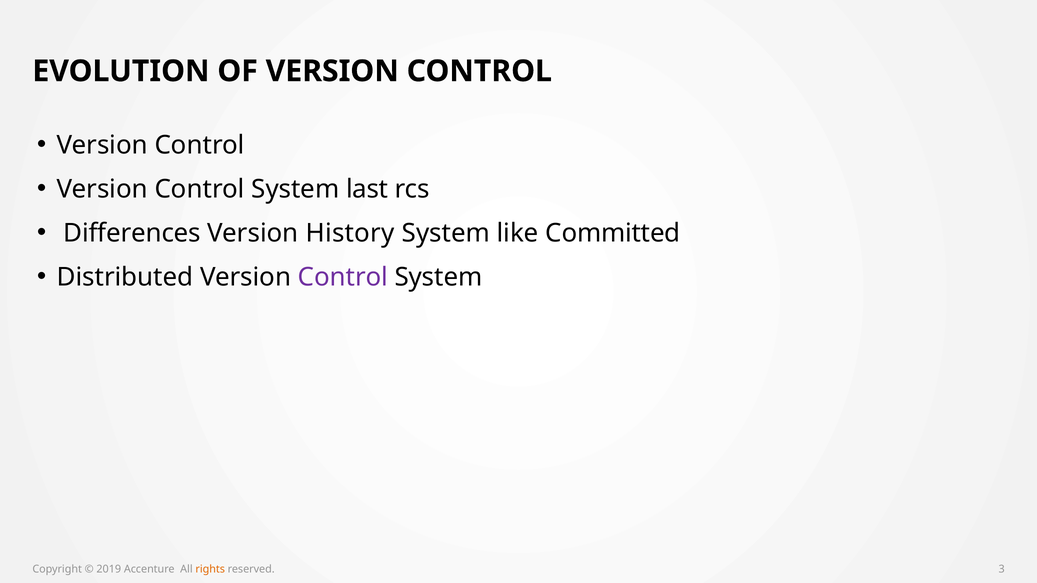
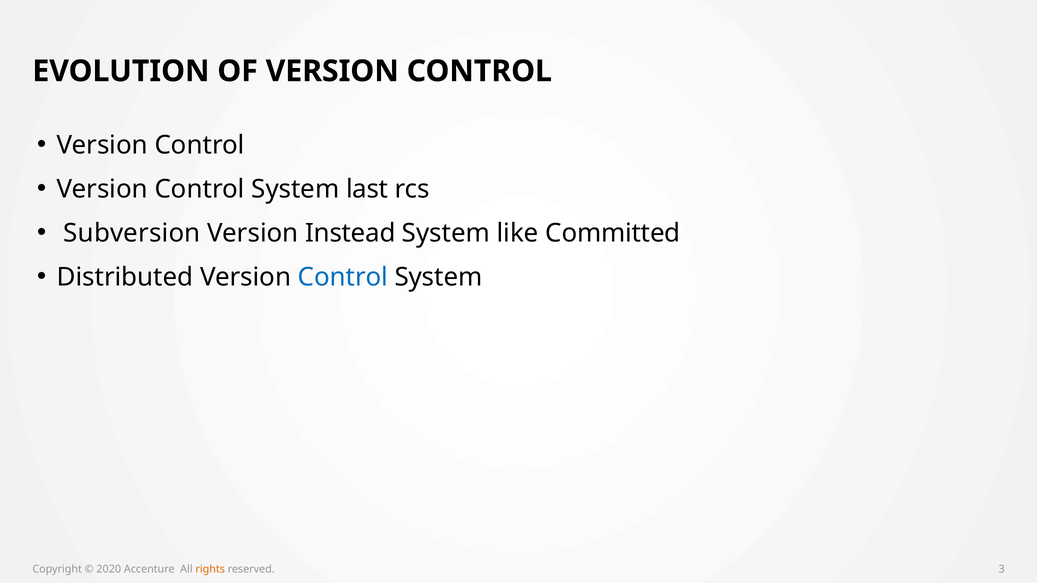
Differences: Differences -> Subversion
History: History -> Instead
Control at (343, 277) colour: purple -> blue
2019: 2019 -> 2020
